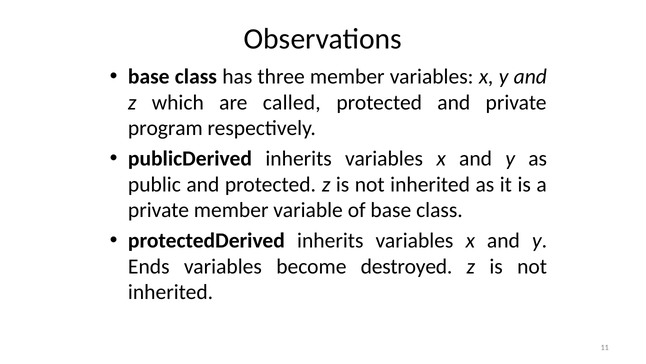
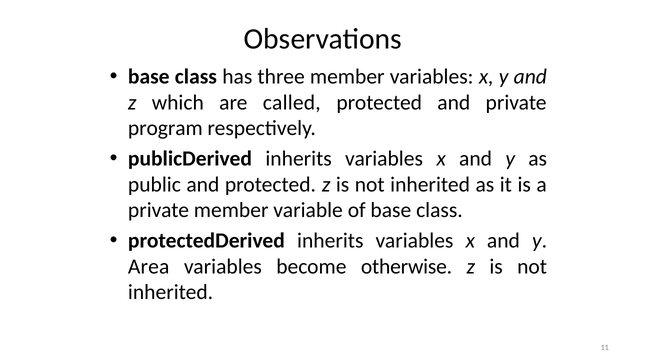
Ends: Ends -> Area
destroyed: destroyed -> otherwise
